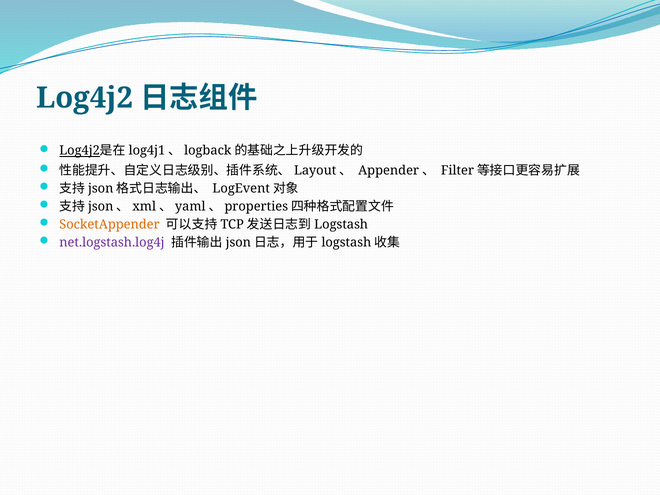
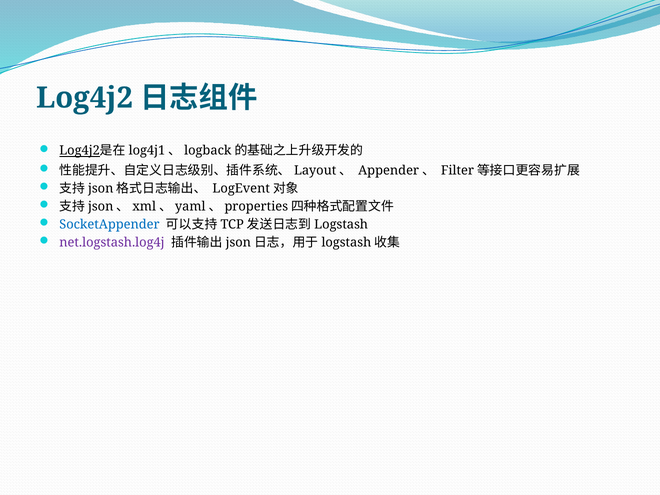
SocketAppender colour: orange -> blue
